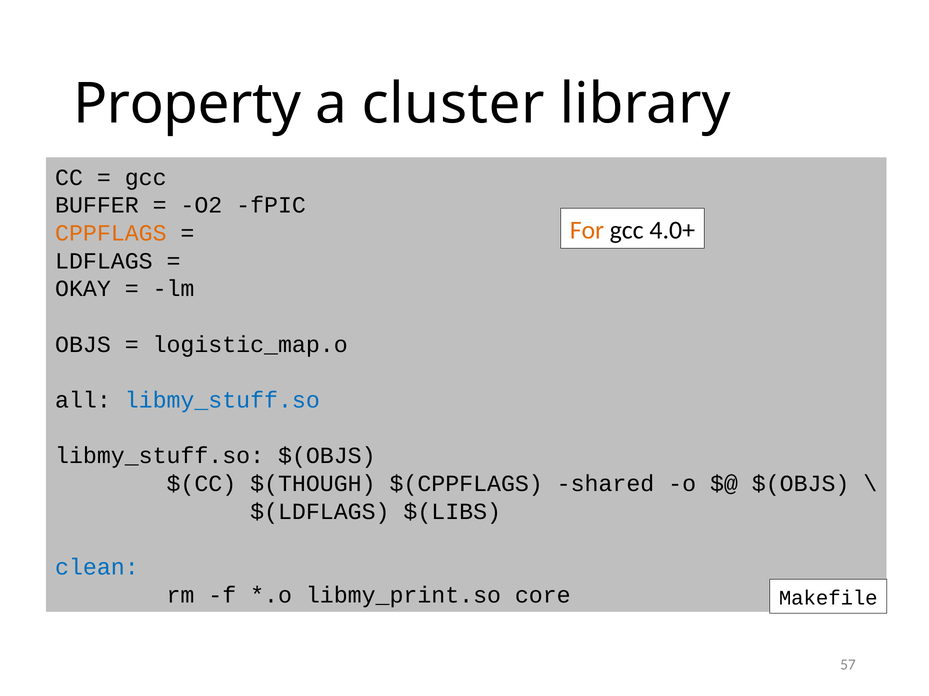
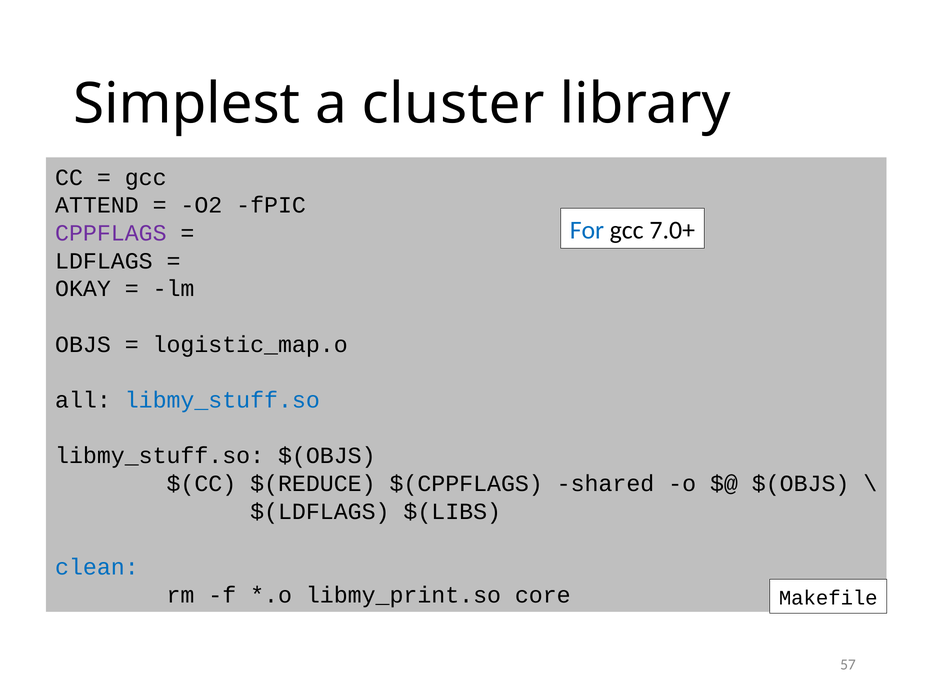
Property: Property -> Simplest
BUFFER: BUFFER -> ATTEND
For colour: orange -> blue
4.0+: 4.0+ -> 7.0+
CPPFLAGS colour: orange -> purple
$(THOUGH: $(THOUGH -> $(REDUCE
